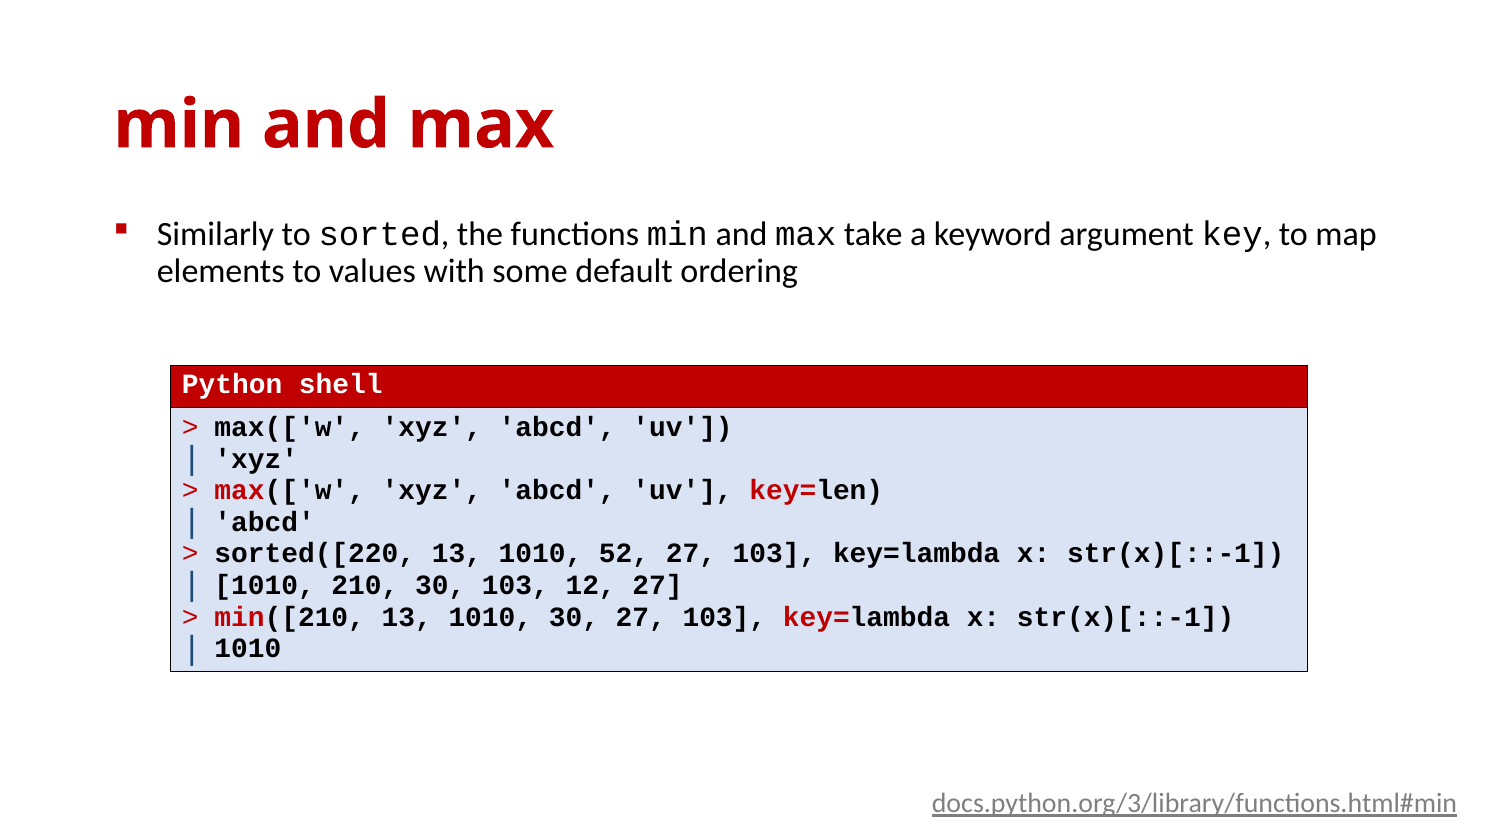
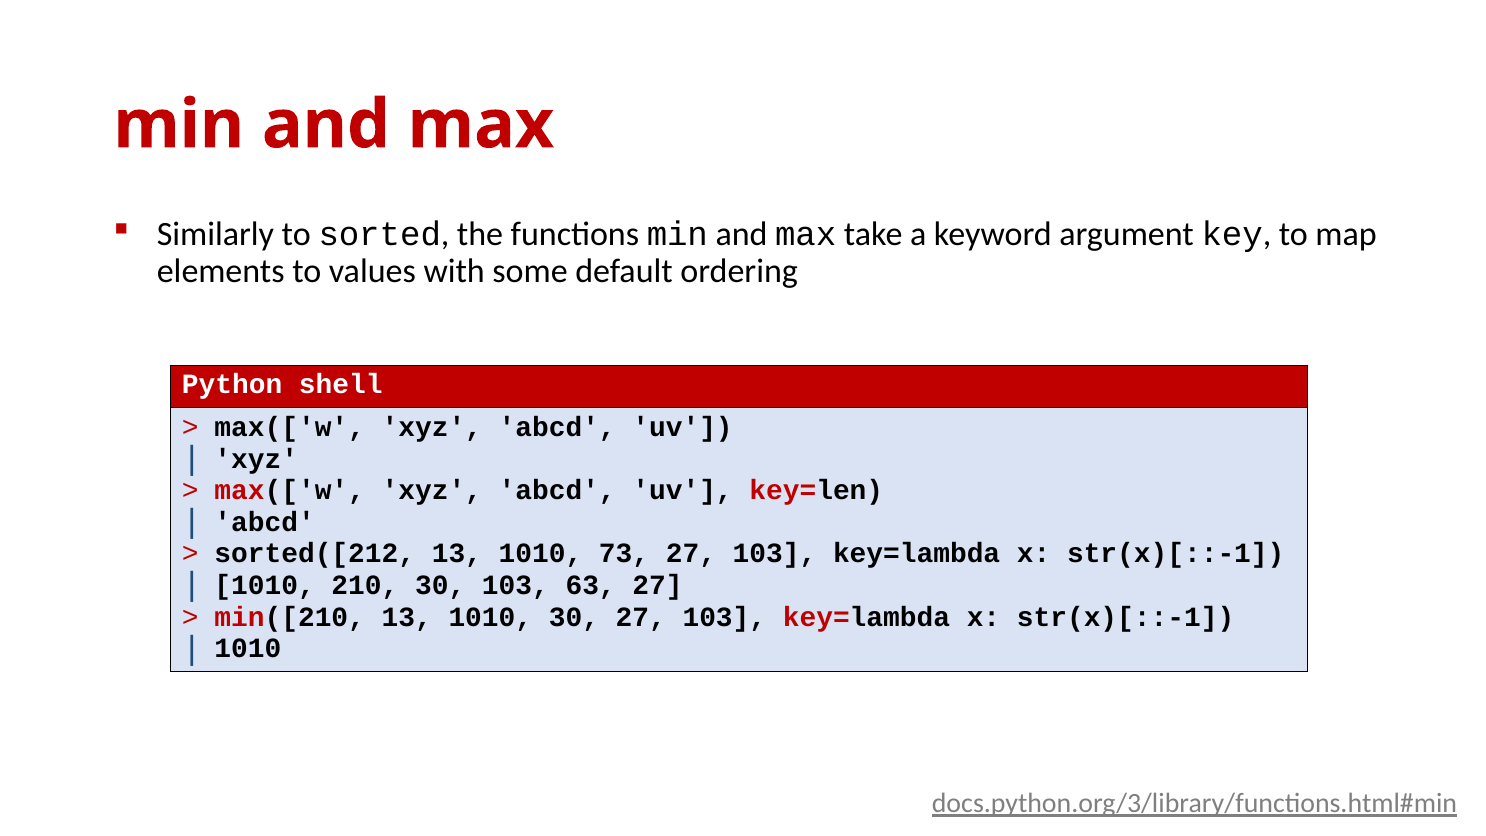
sorted([220: sorted([220 -> sorted([212
52: 52 -> 73
12: 12 -> 63
